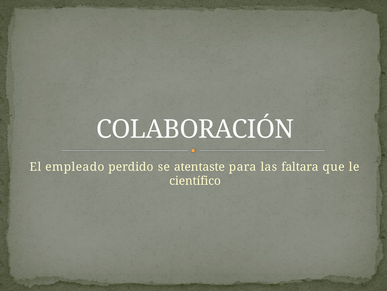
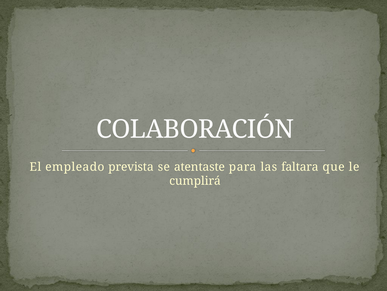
perdido: perdido -> prevista
científico: científico -> cumplirá
